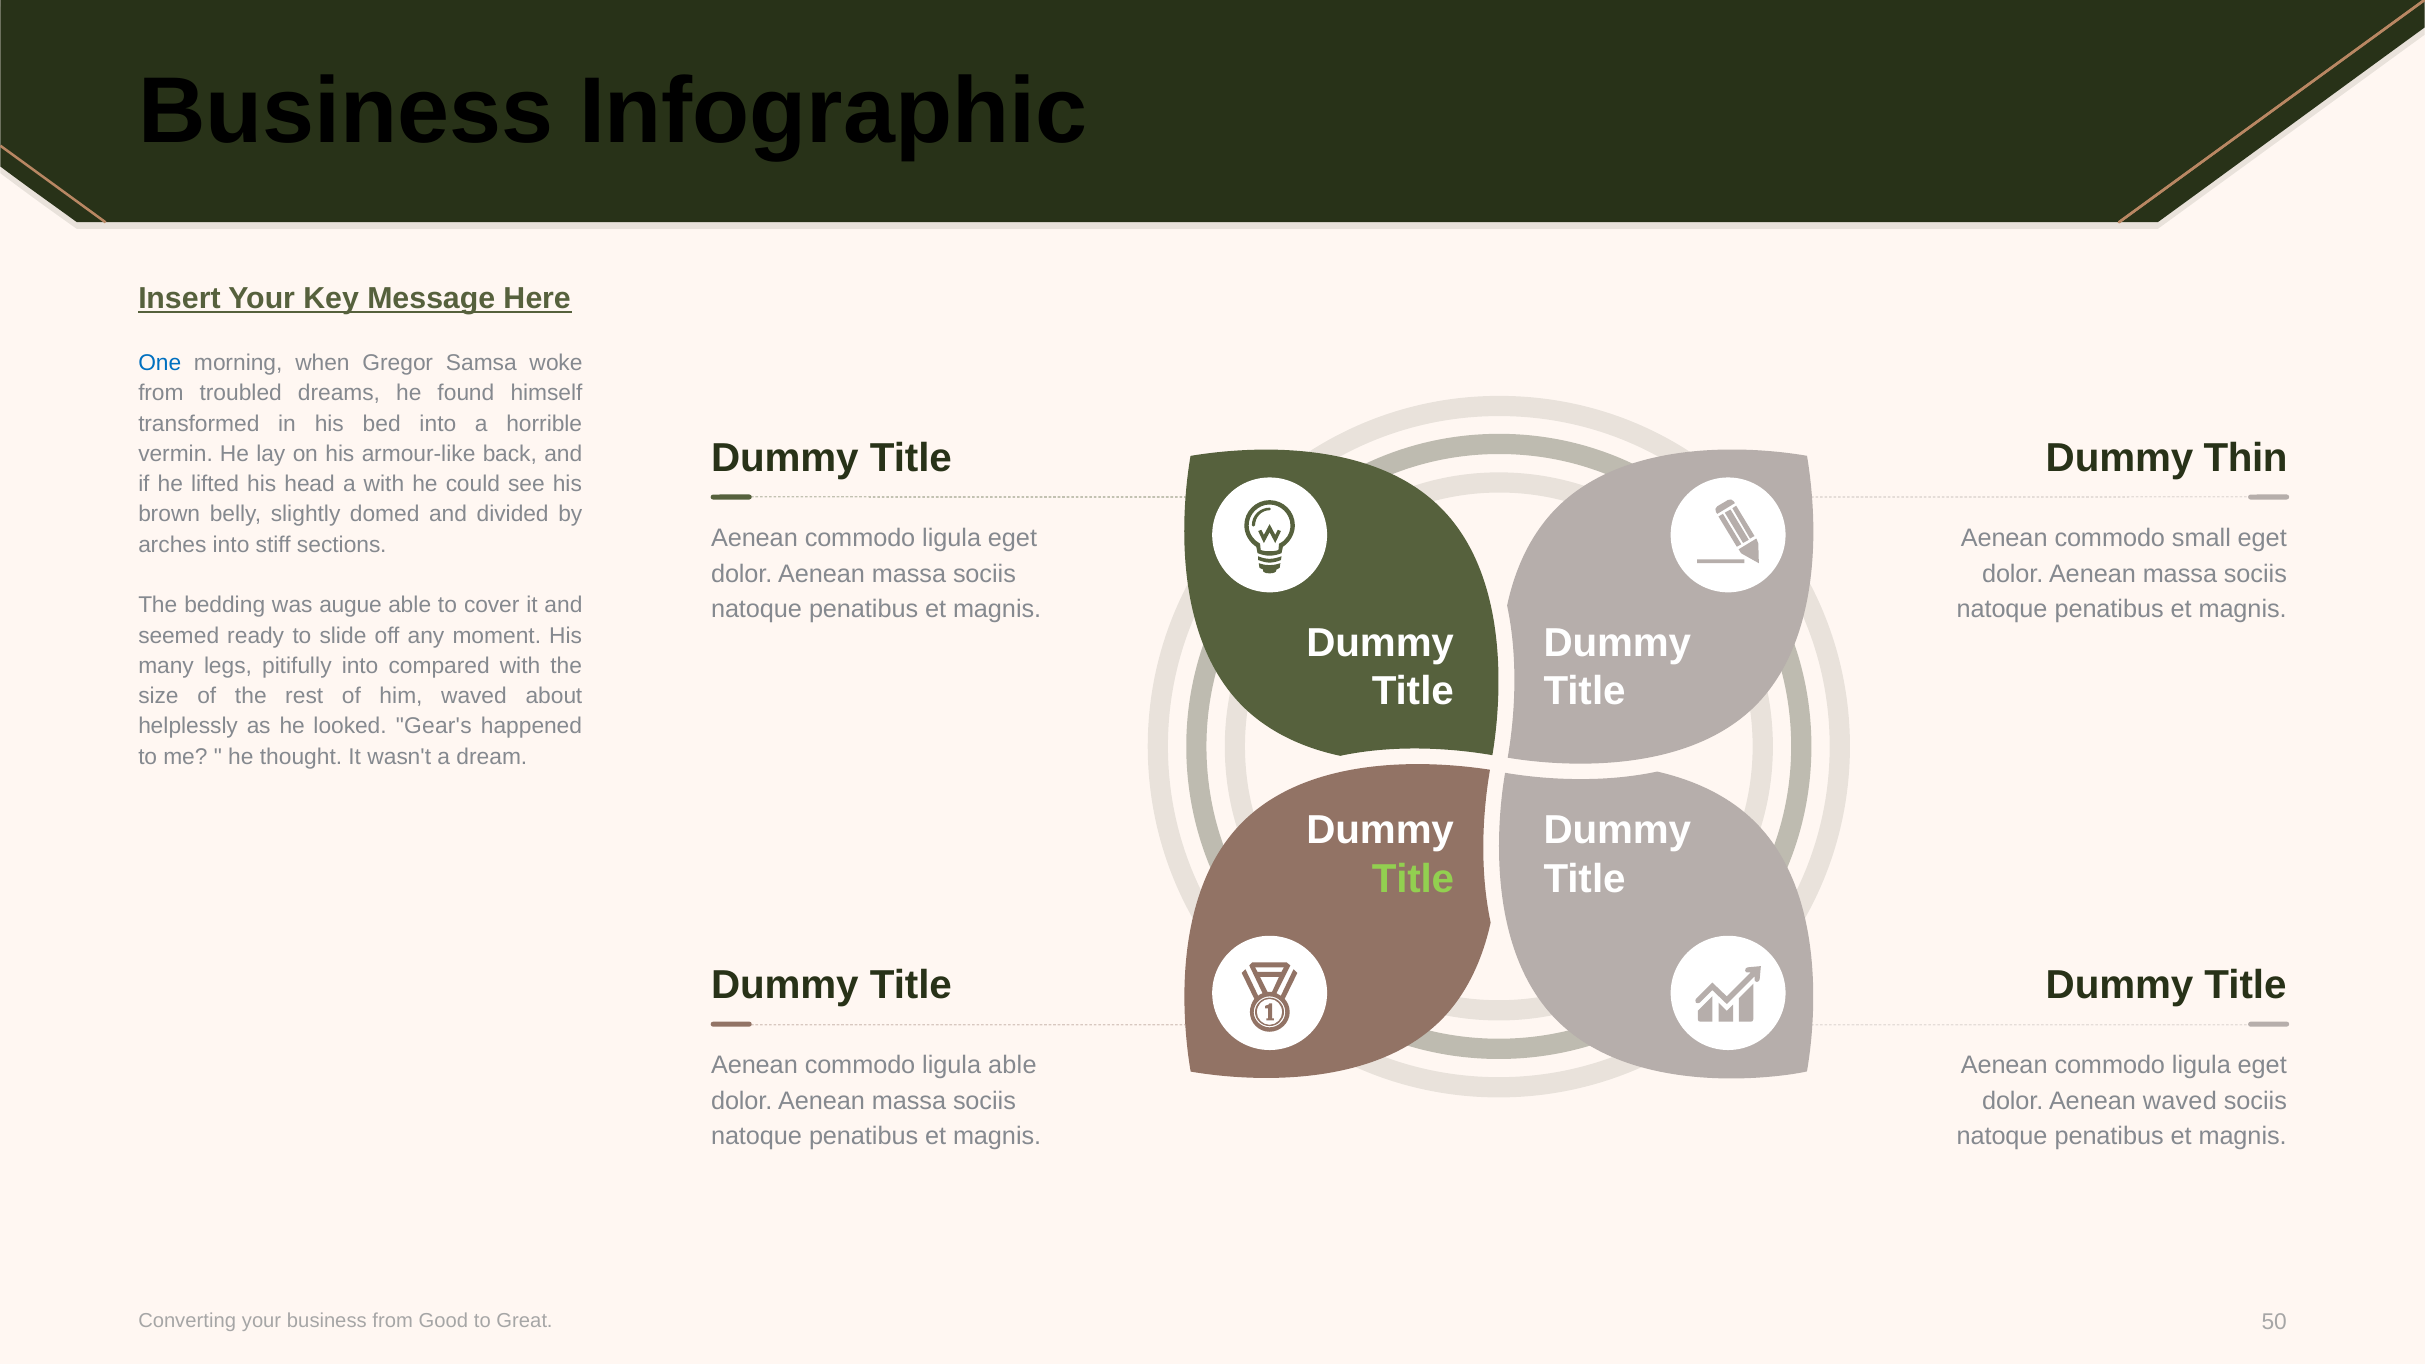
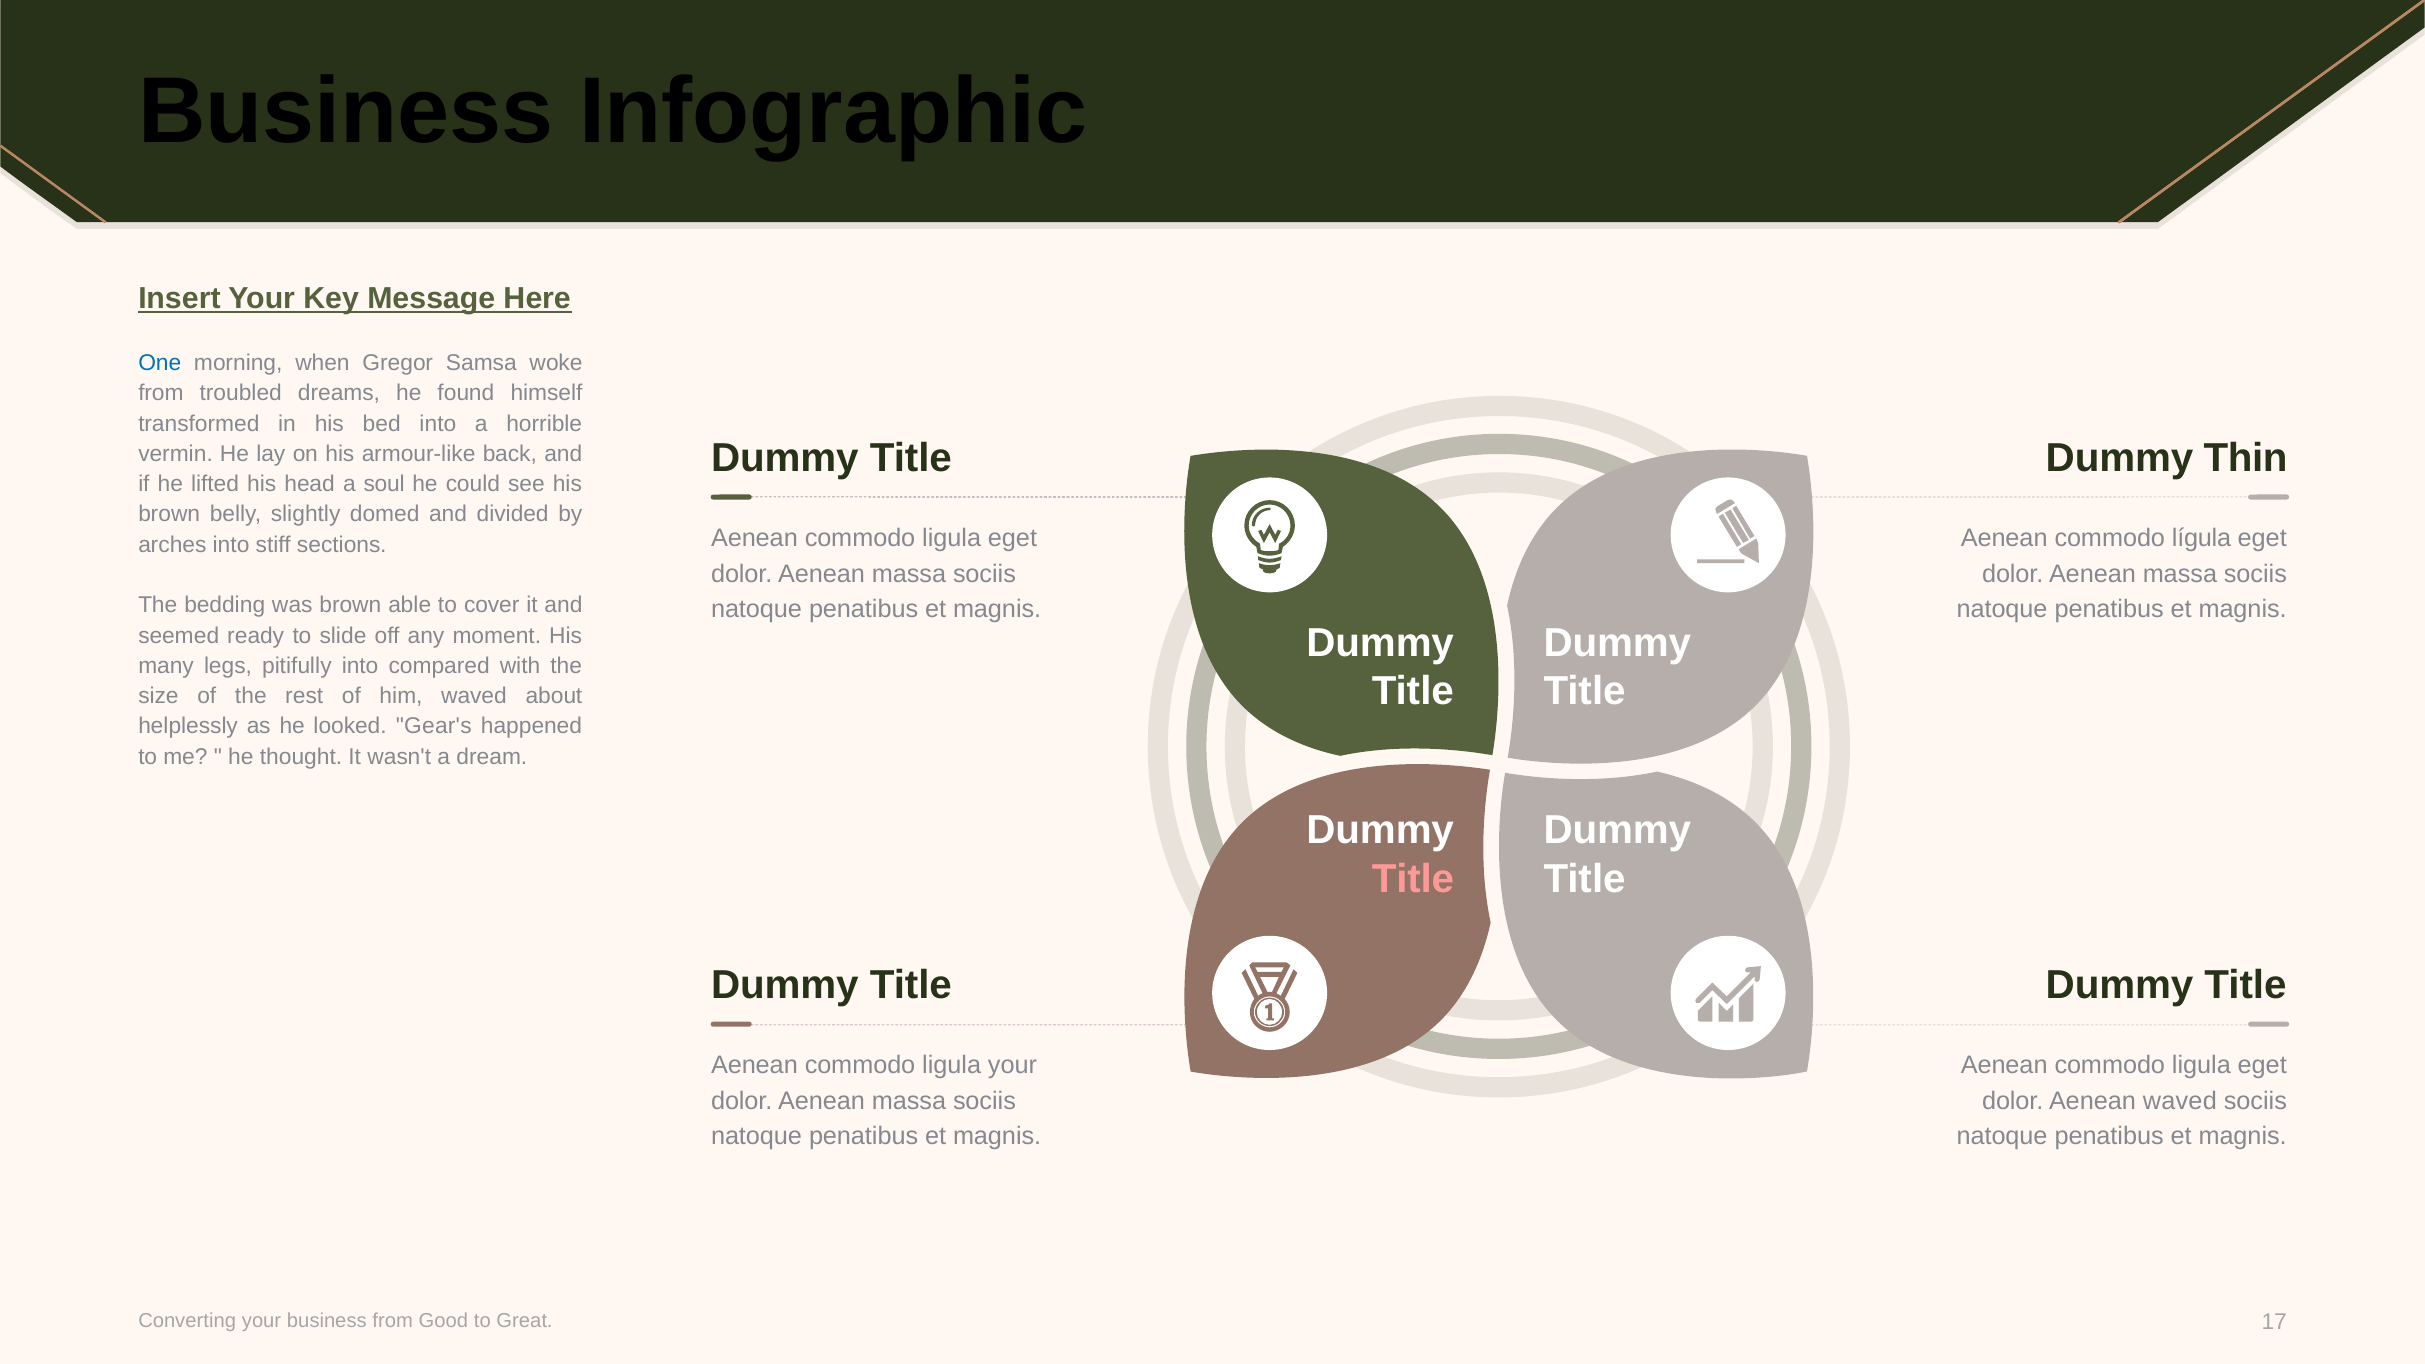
a with: with -> soul
small: small -> lígula
was augue: augue -> brown
Title at (1413, 879) colour: light green -> pink
ligula able: able -> your
50: 50 -> 17
